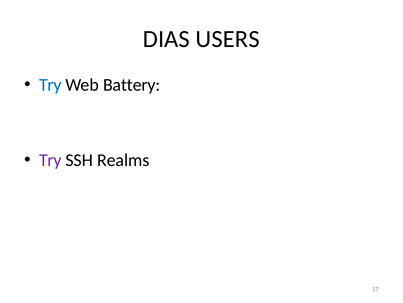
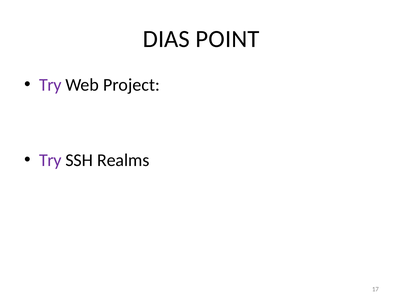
USERS: USERS -> POINT
Try at (50, 85) colour: blue -> purple
Battery: Battery -> Project
